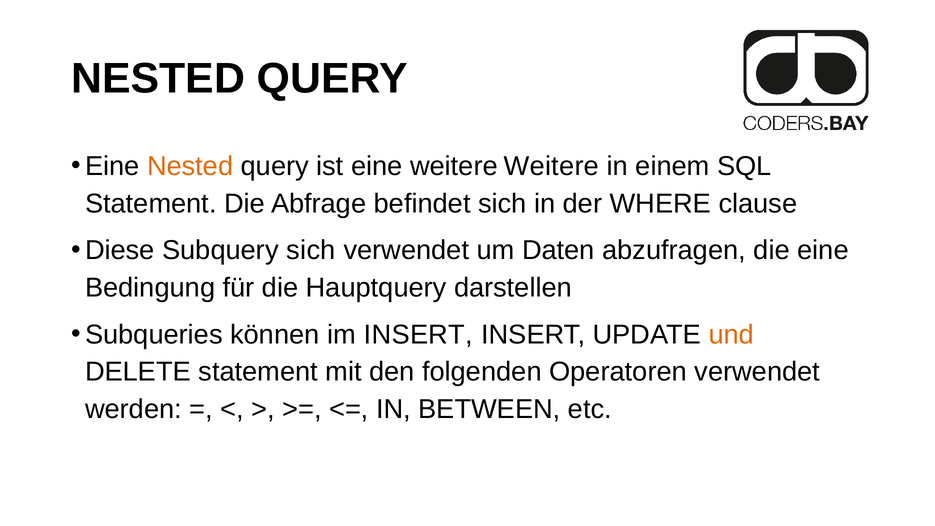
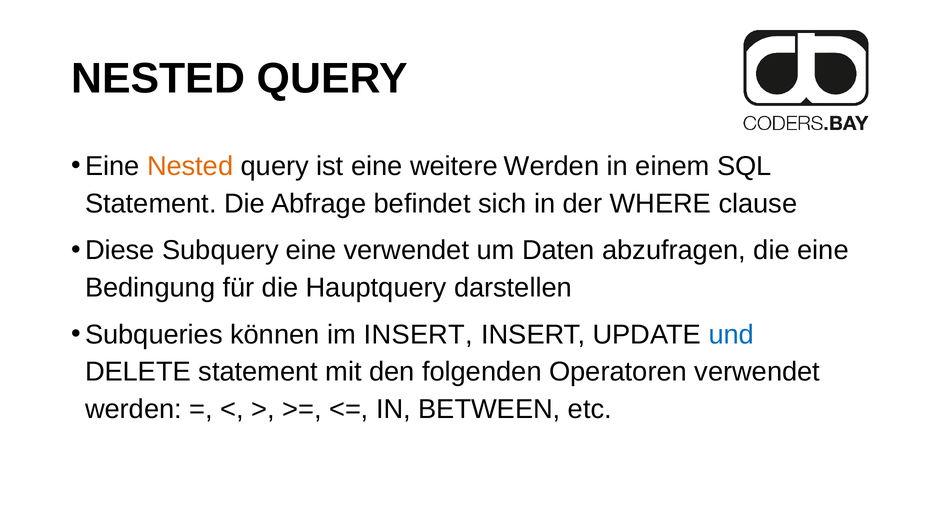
weitere Weitere: Weitere -> Werden
Subquery sich: sich -> eine
und colour: orange -> blue
